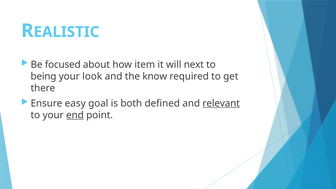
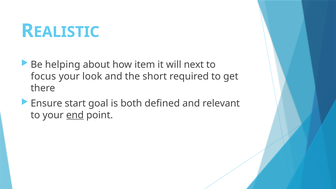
focused: focused -> helping
being: being -> focus
know: know -> short
easy: easy -> start
relevant underline: present -> none
